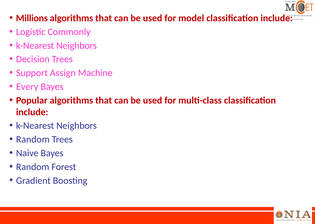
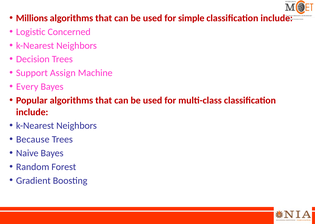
model: model -> simple
Commonly: Commonly -> Concerned
Random at (33, 140): Random -> Because
